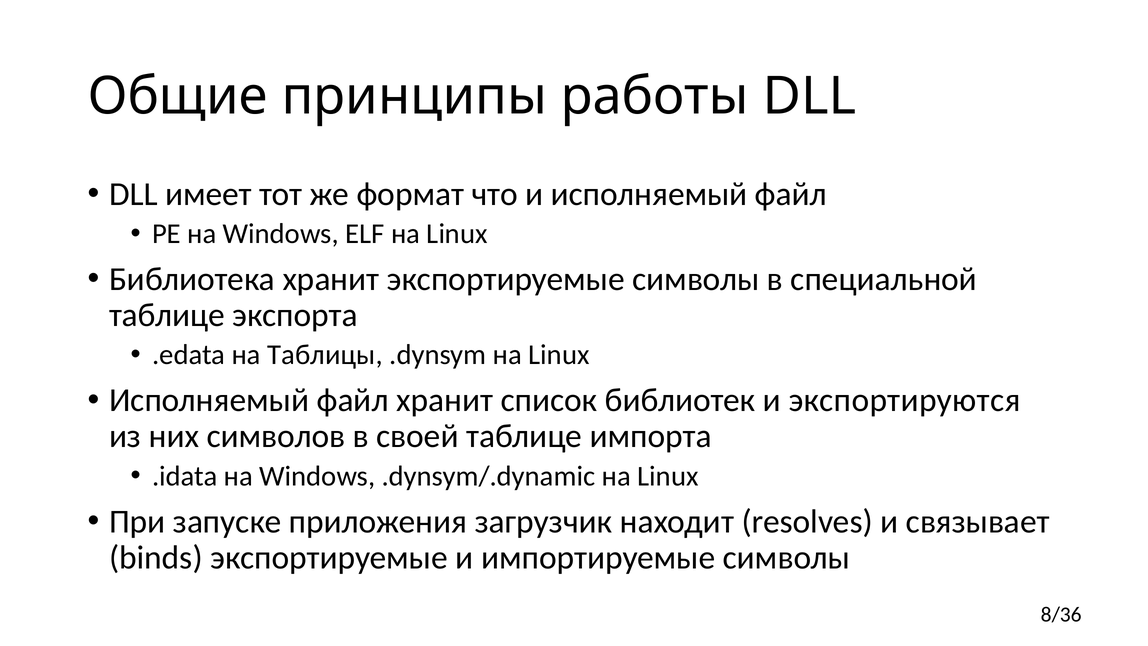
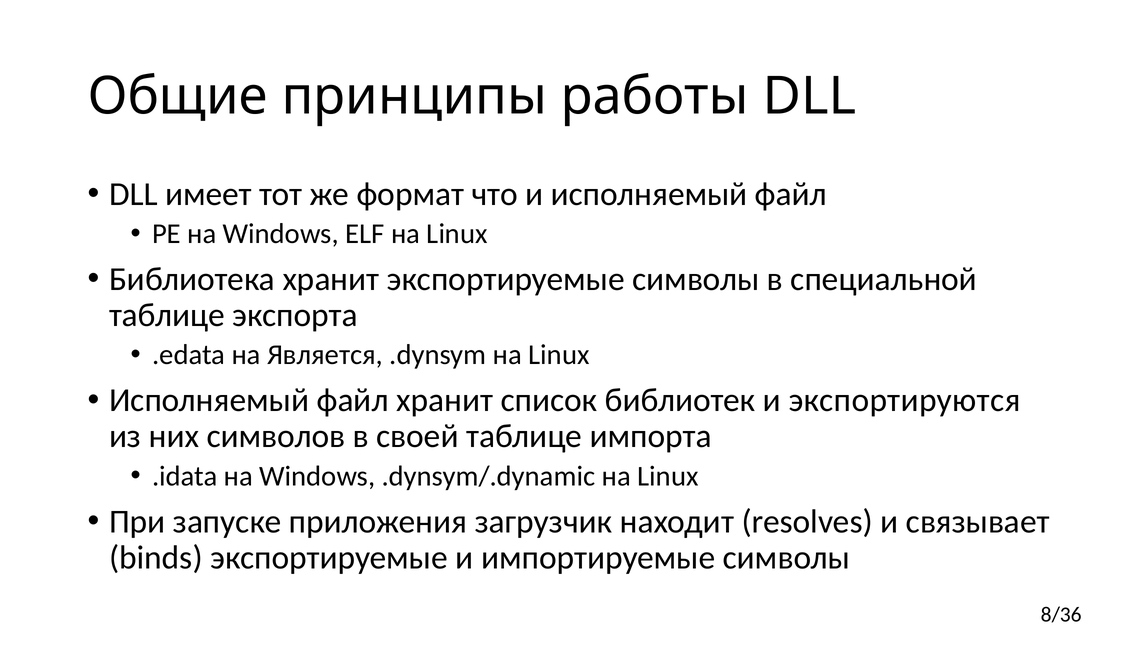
Таблицы: Таблицы -> Является
